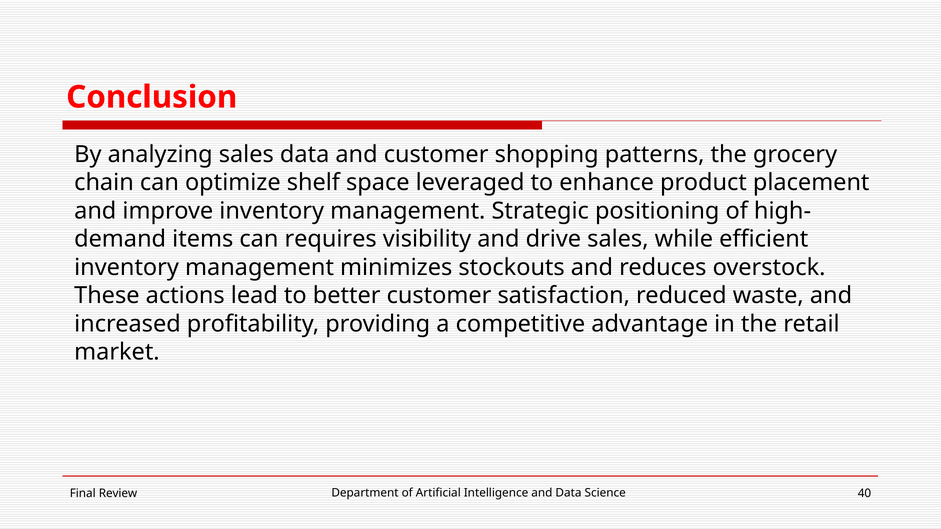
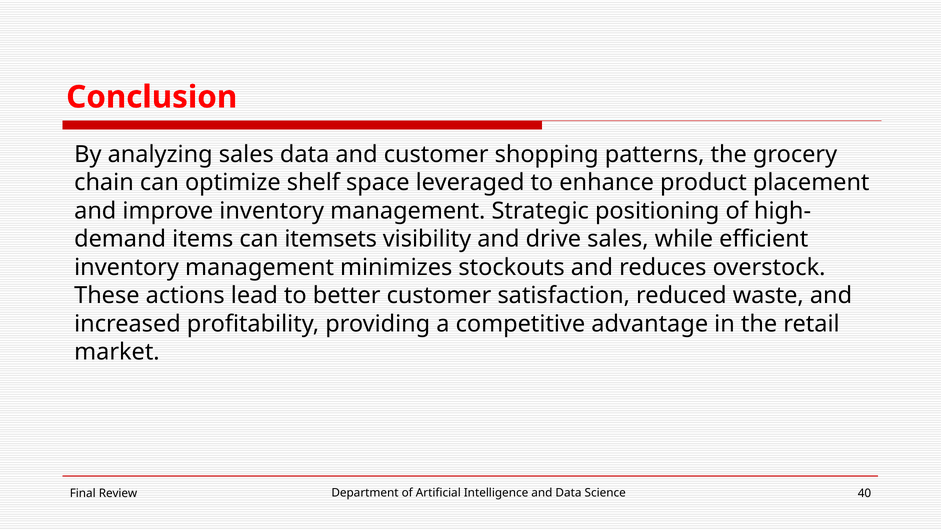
requires: requires -> itemsets
